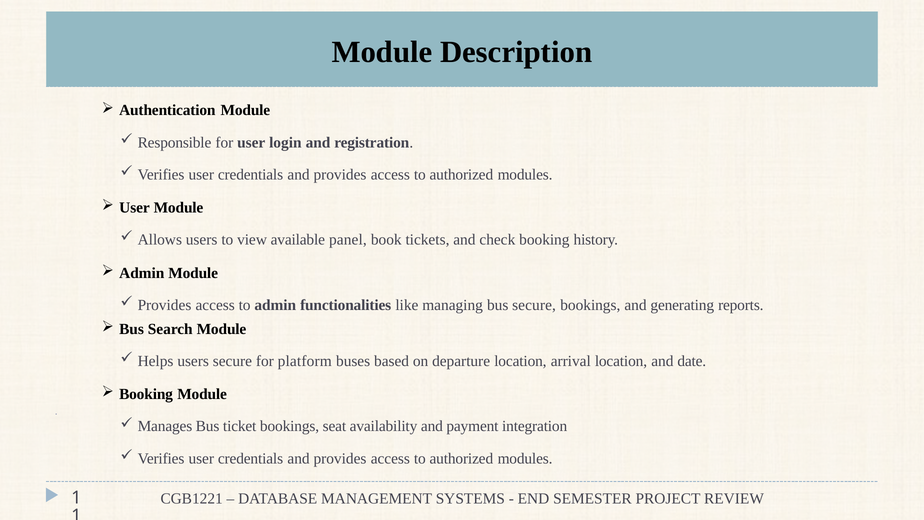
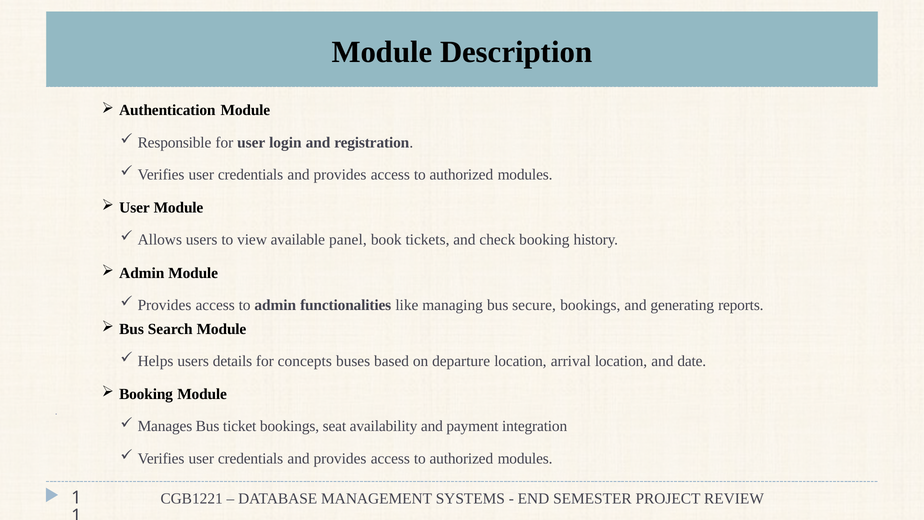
users secure: secure -> details
platform: platform -> concepts
